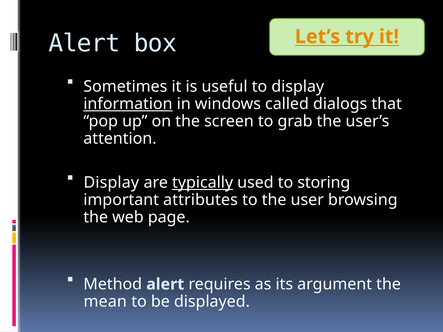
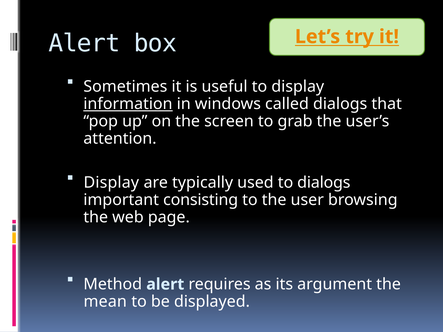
typically underline: present -> none
to storing: storing -> dialogs
attributes: attributes -> consisting
